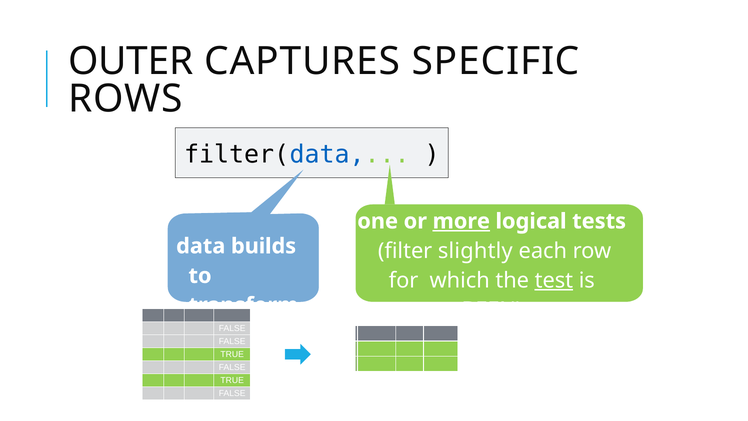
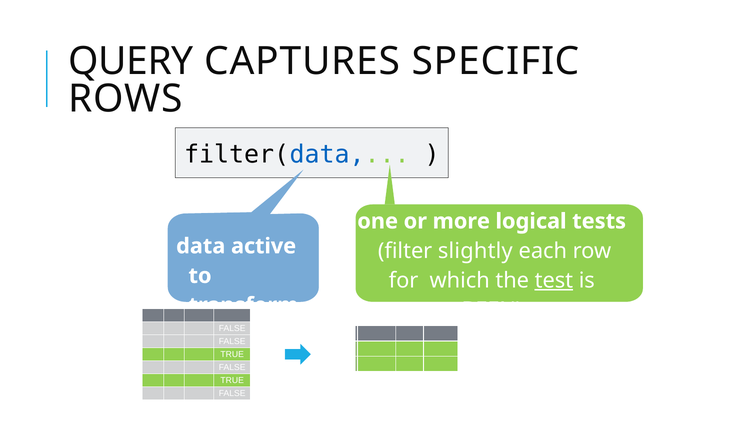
OUTER: OUTER -> QUERY
more underline: present -> none
builds: builds -> active
